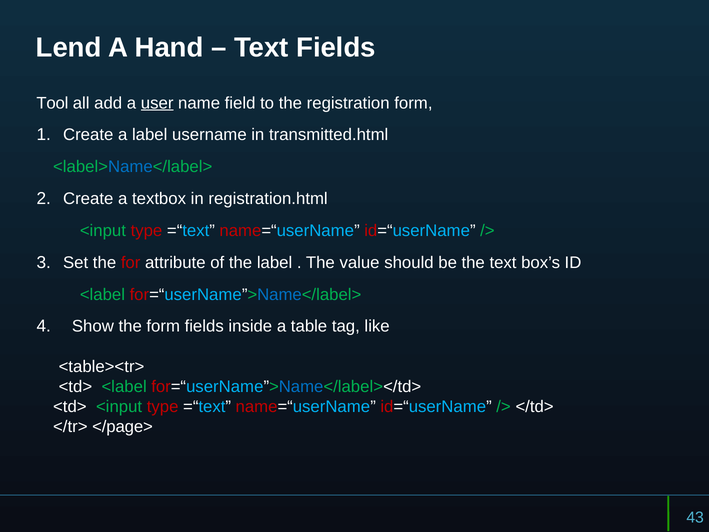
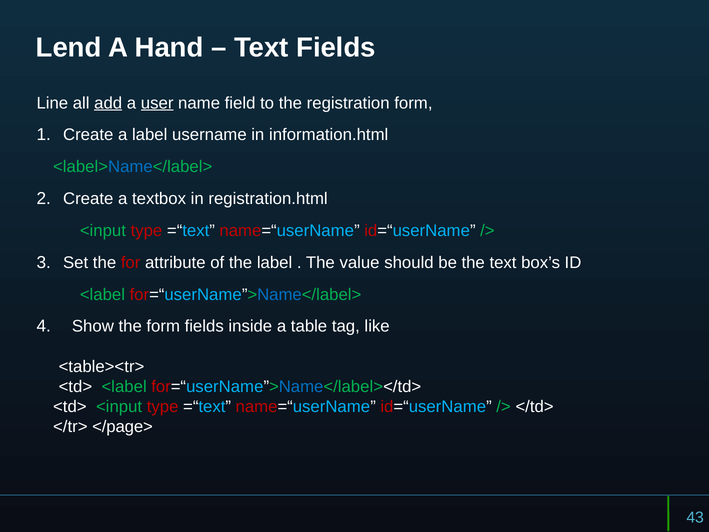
Tool: Tool -> Line
add underline: none -> present
transmitted.html: transmitted.html -> information.html
